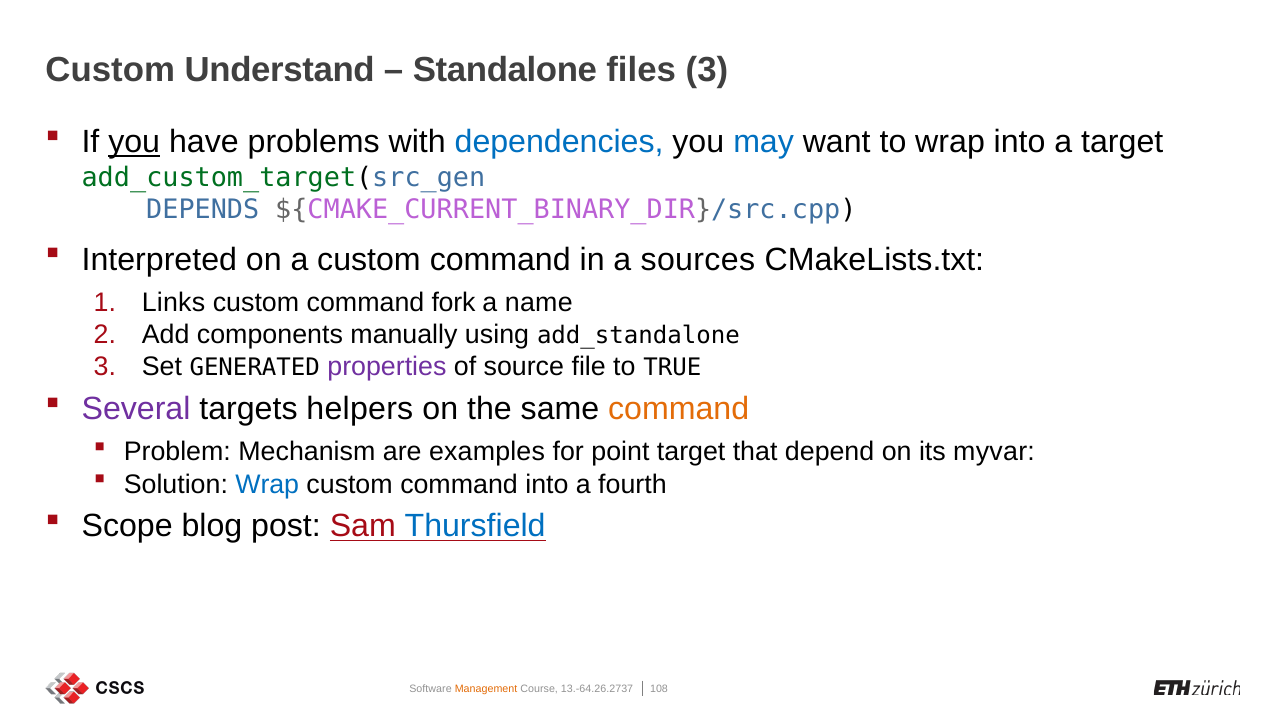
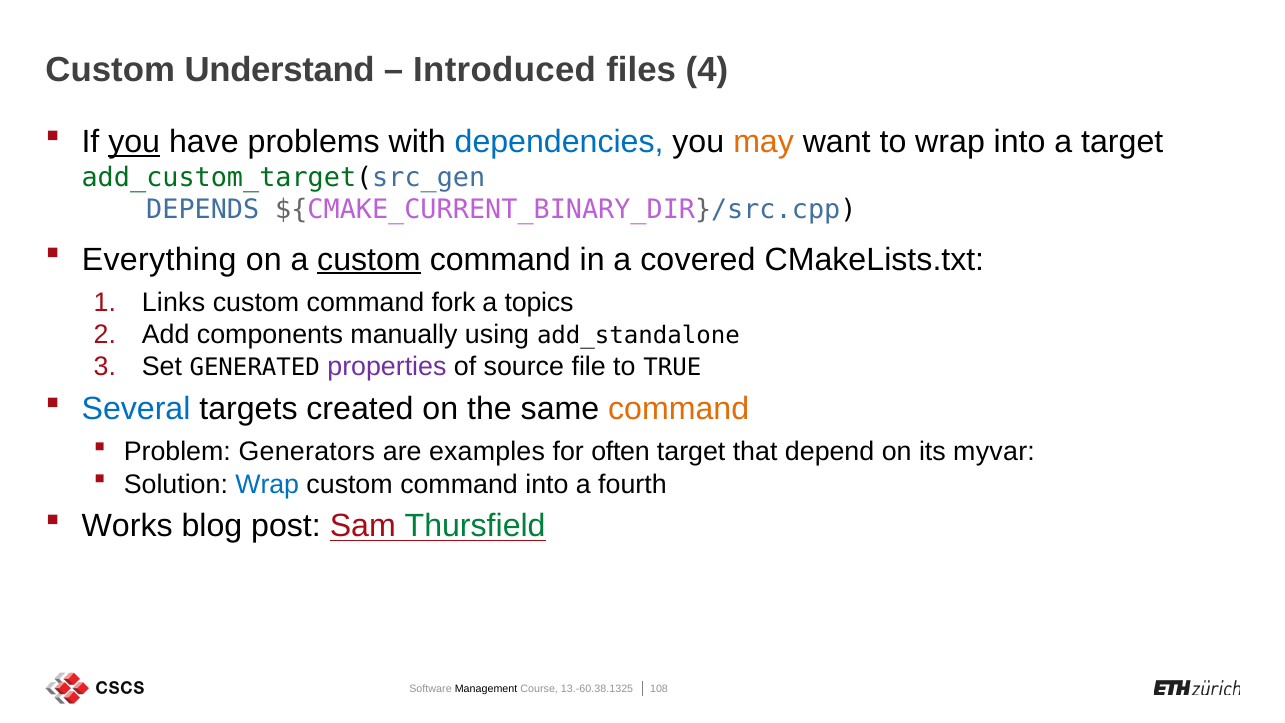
Standalone: Standalone -> Introduced
files 3: 3 -> 4
may colour: blue -> orange
Interpreted: Interpreted -> Everything
custom at (369, 260) underline: none -> present
sources: sources -> covered
name: name -> topics
Several colour: purple -> blue
helpers: helpers -> created
Mechanism: Mechanism -> Generators
point: point -> often
Scope: Scope -> Works
Thursfield colour: blue -> green
Management colour: orange -> black
13.-64.26.2737: 13.-64.26.2737 -> 13.-60.38.1325
